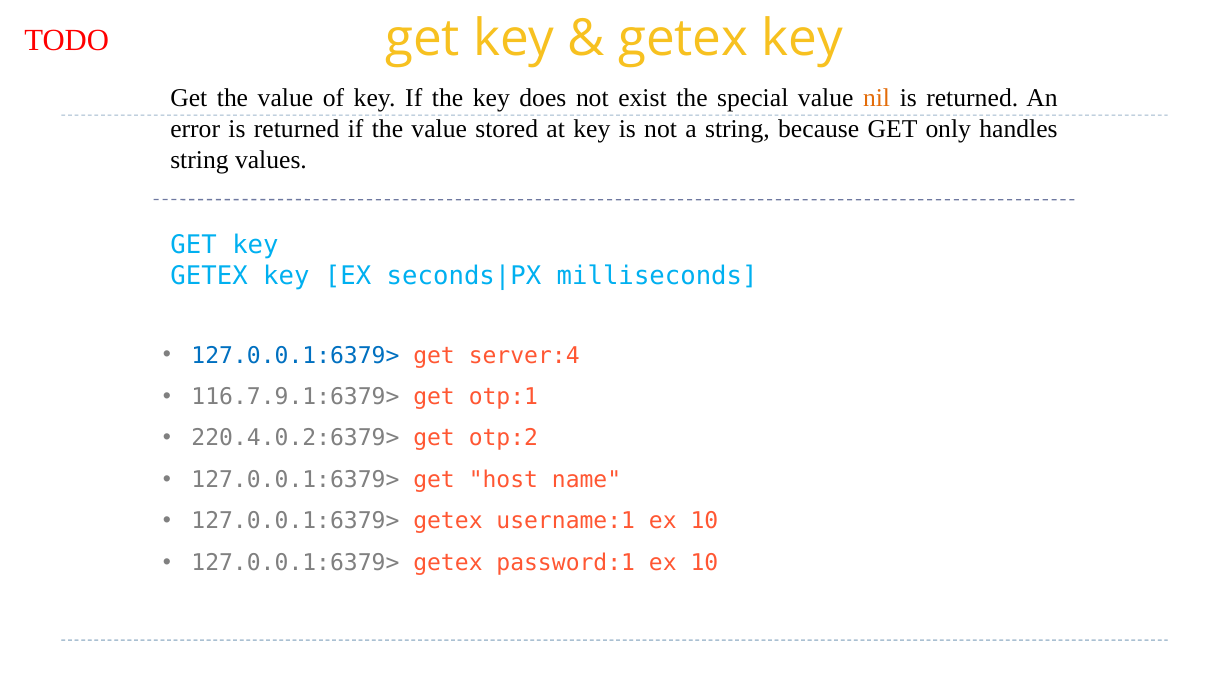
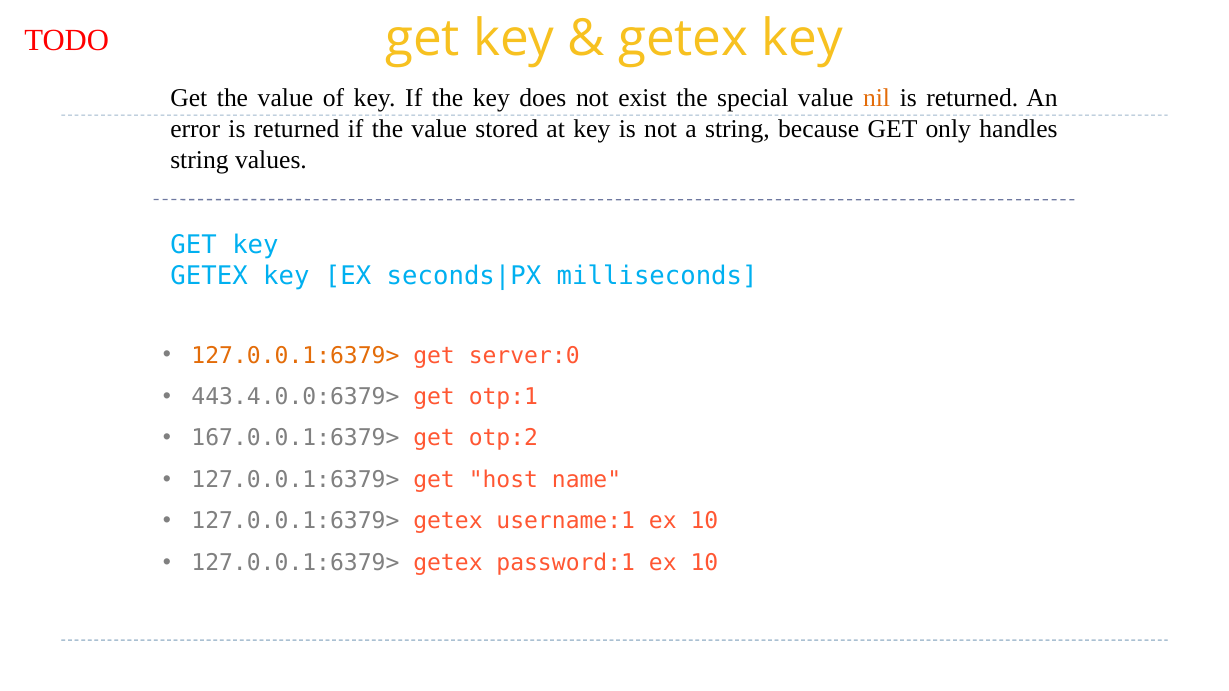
127.0.0.1:6379> at (295, 356) colour: blue -> orange
server:4: server:4 -> server:0
116.7.9.1:6379>: 116.7.9.1:6379> -> 443.4.0.0:6379>
220.4.0.2:6379>: 220.4.0.2:6379> -> 167.0.0.1:6379>
